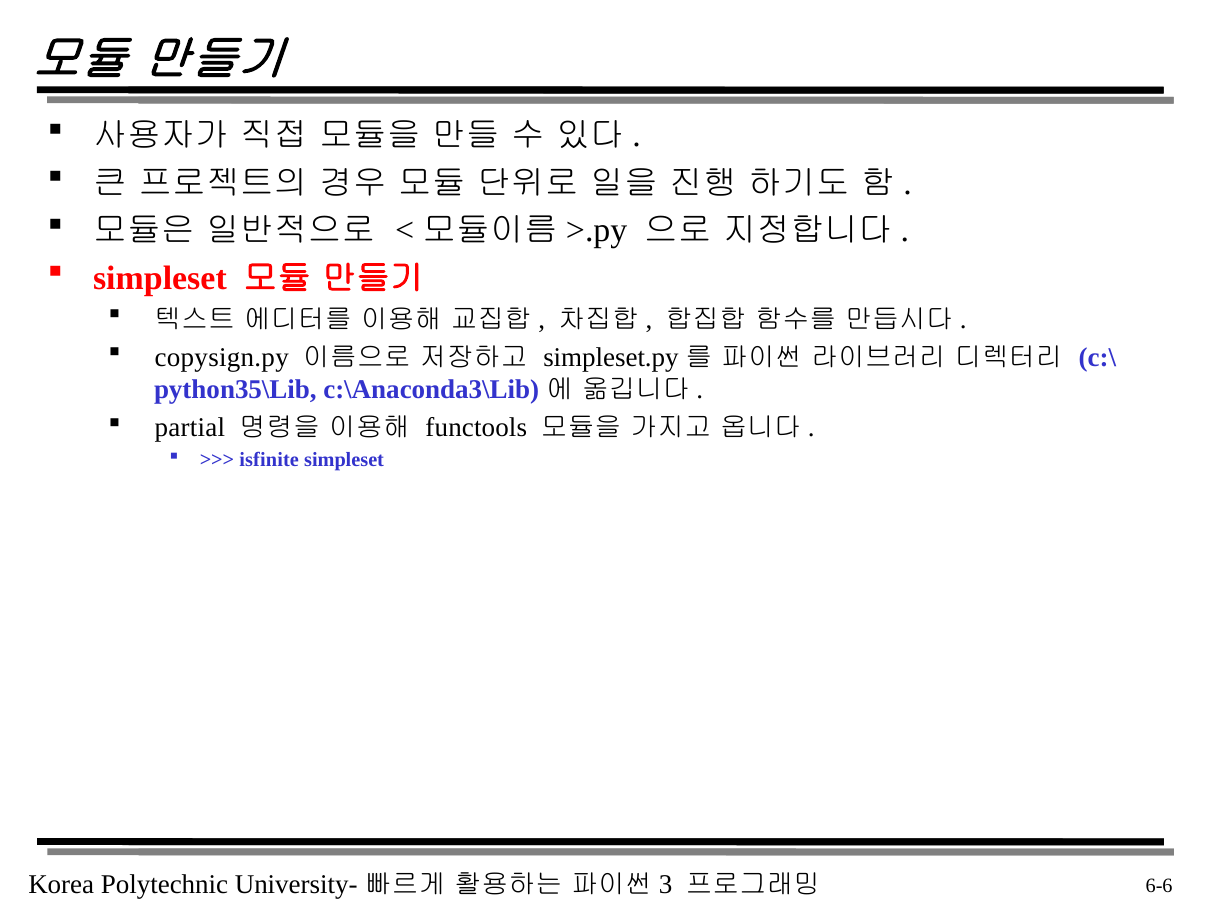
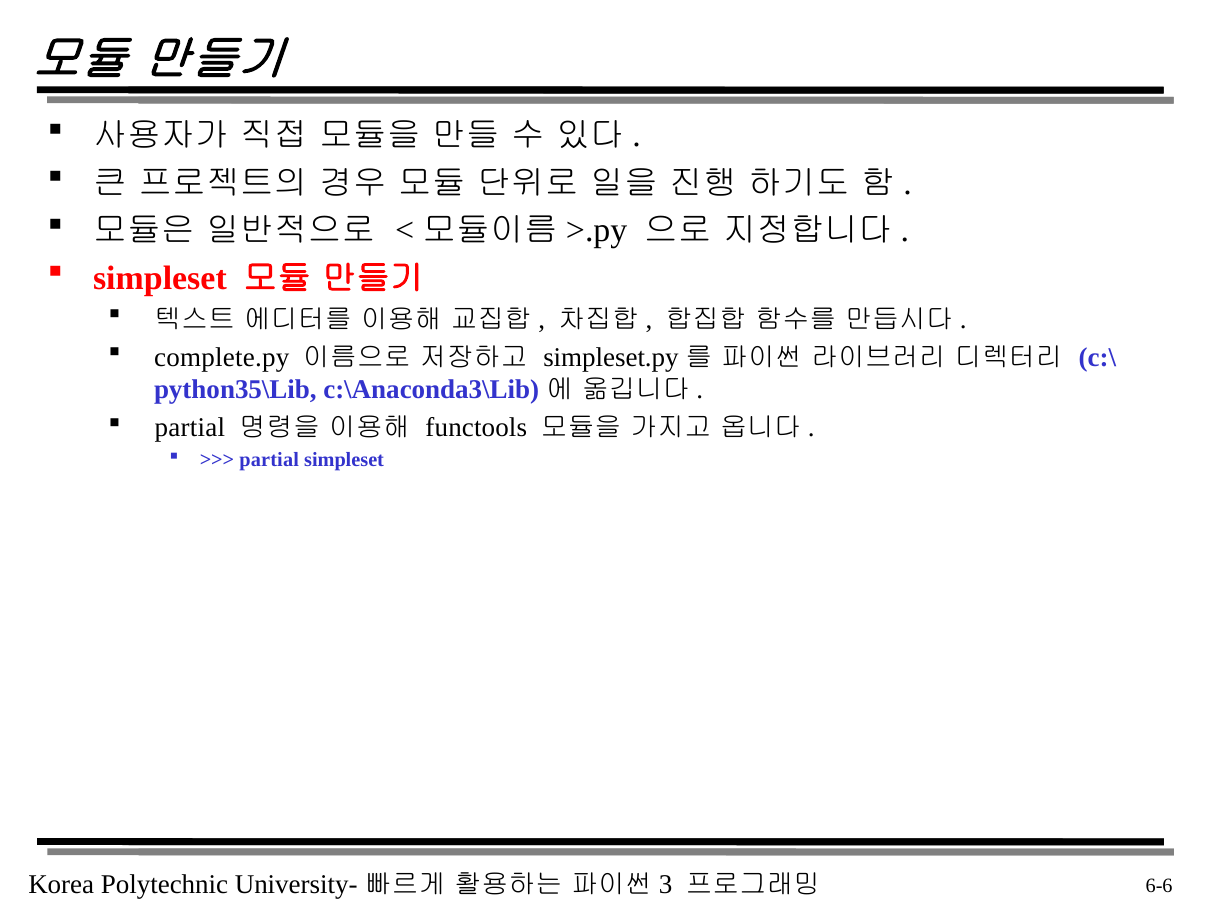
copysign.py: copysign.py -> complete.py
isfinite at (269, 460): isfinite -> partial
